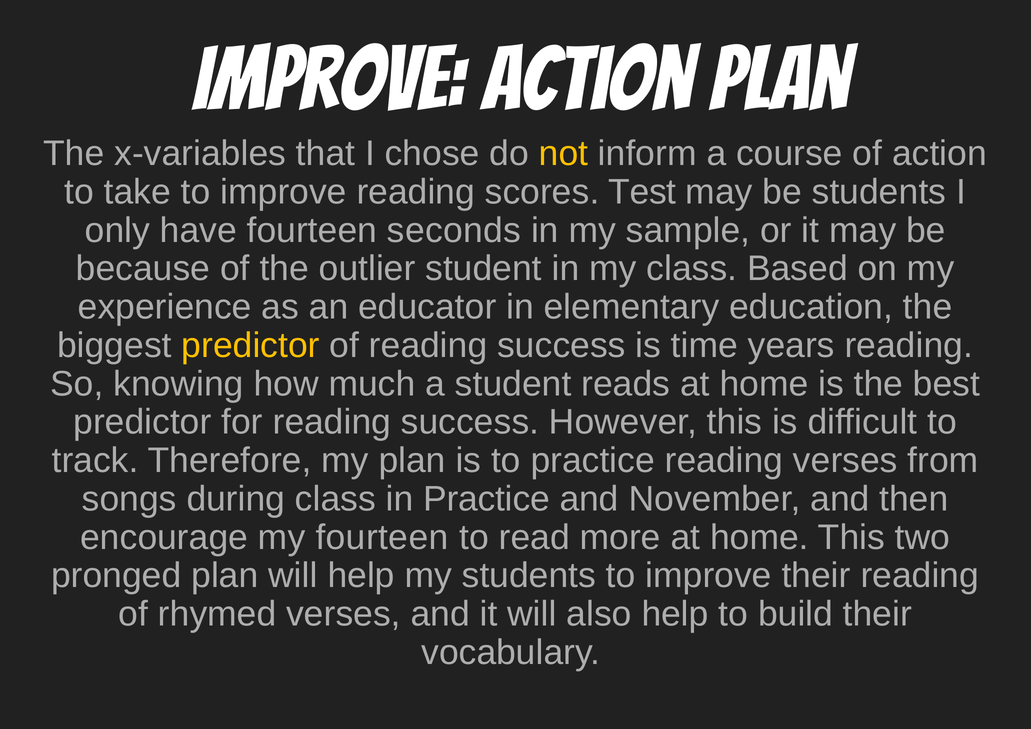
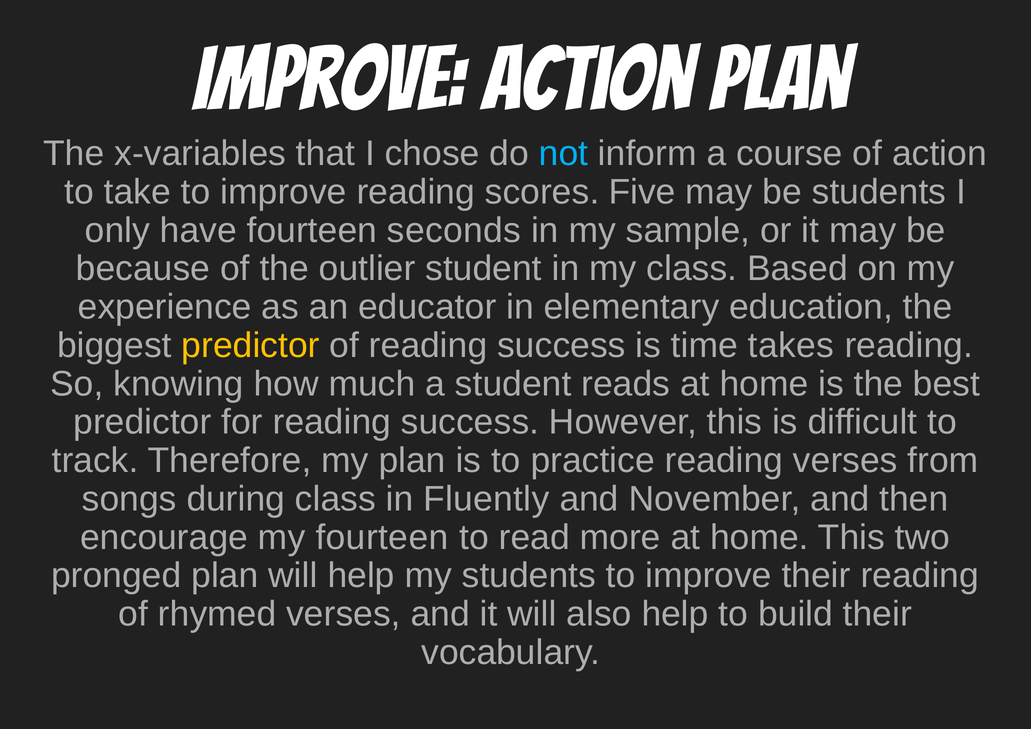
not colour: yellow -> light blue
Test: Test -> Five
years: years -> takes
in Practice: Practice -> Fluently
